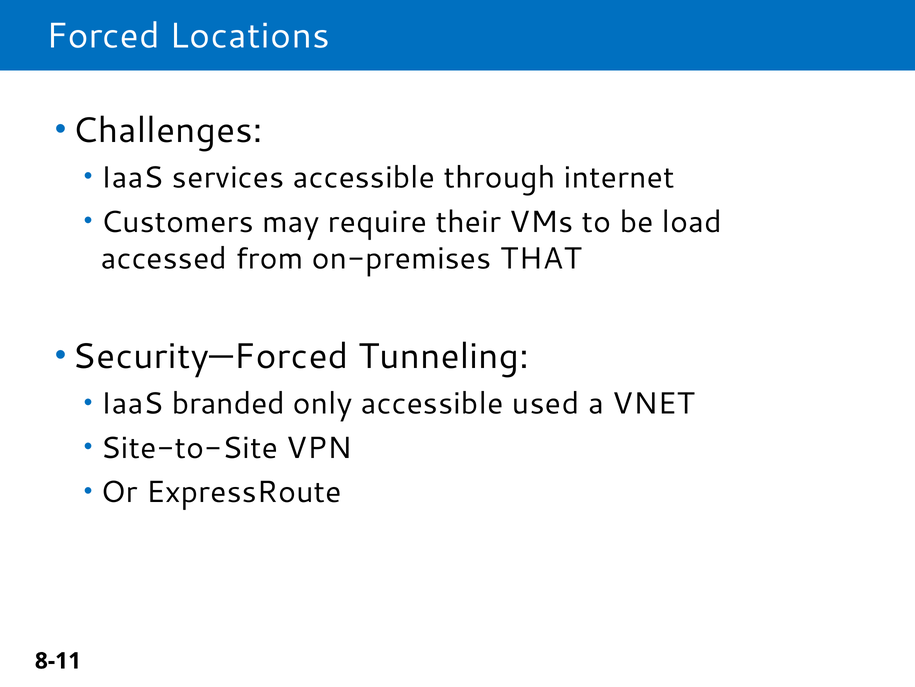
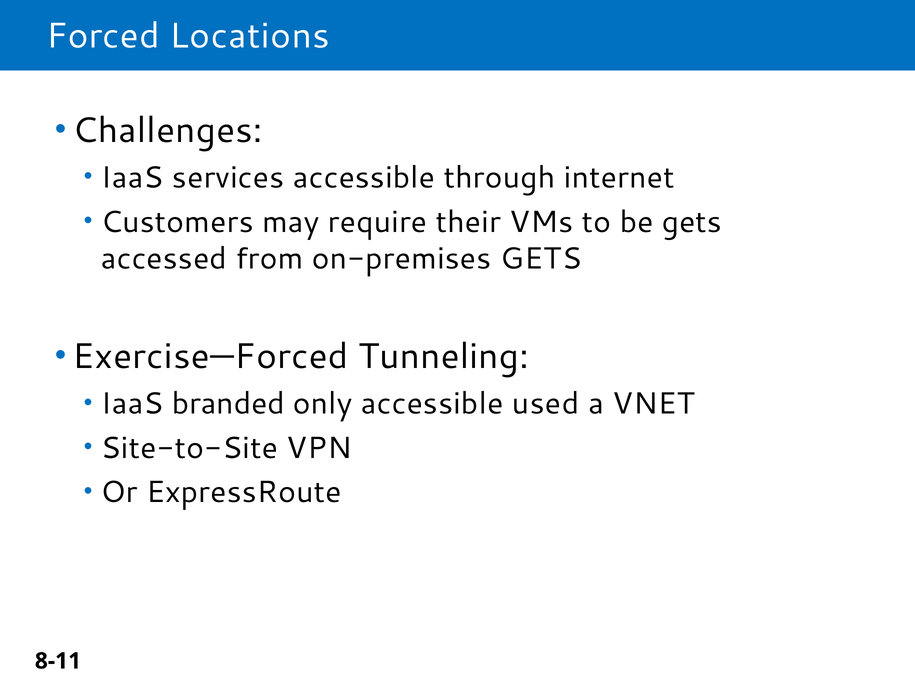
be load: load -> gets
on-premises THAT: THAT -> GETS
Security—Forced: Security—Forced -> Exercise—Forced
